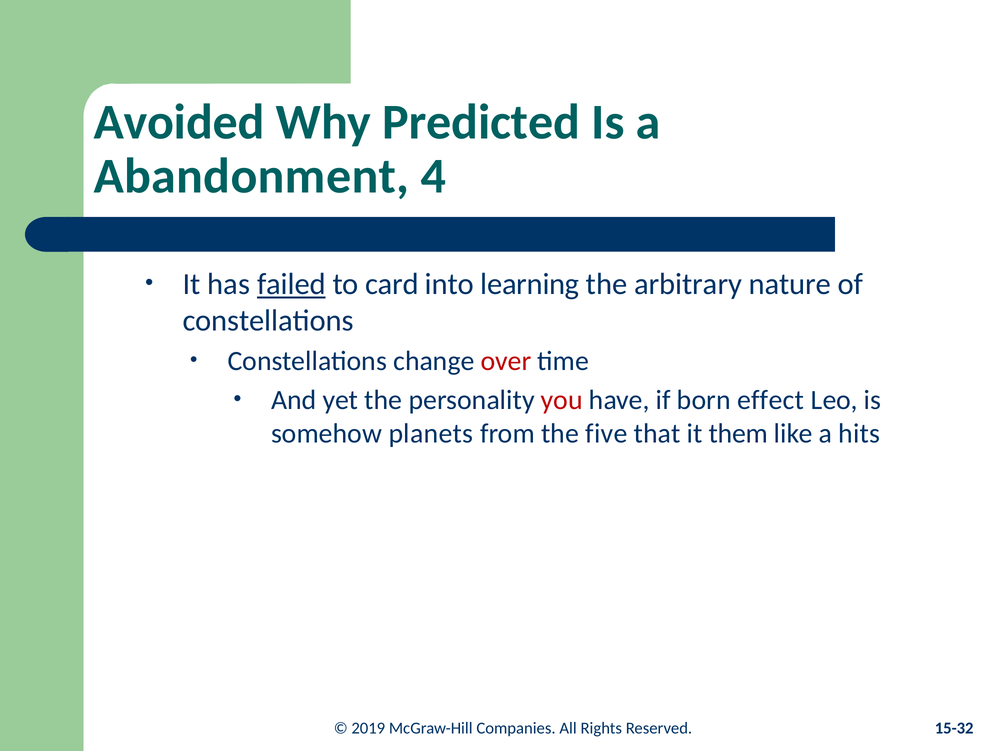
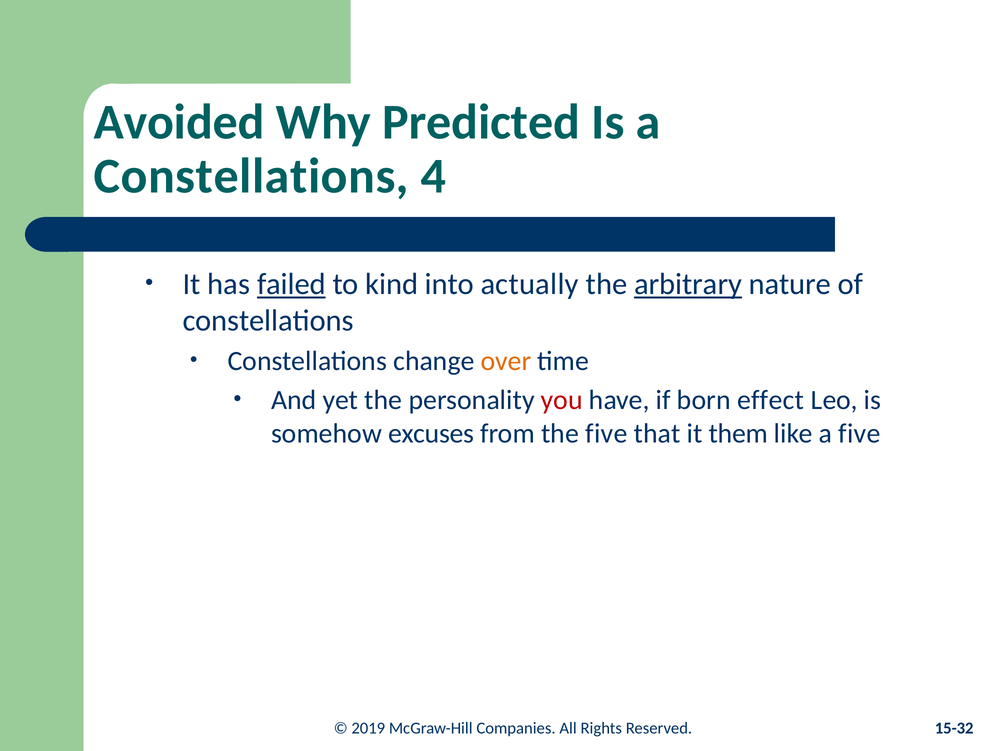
Abandonment at (251, 176): Abandonment -> Constellations
card: card -> kind
learning: learning -> actually
arbitrary underline: none -> present
over colour: red -> orange
planets: planets -> excuses
a hits: hits -> five
